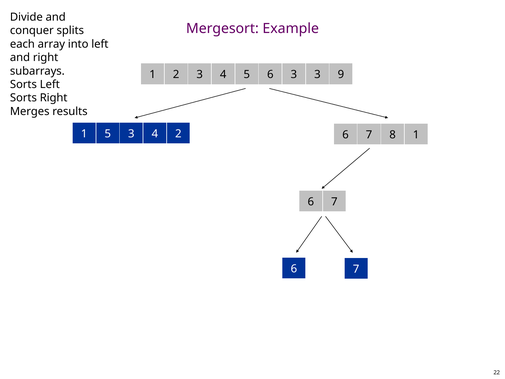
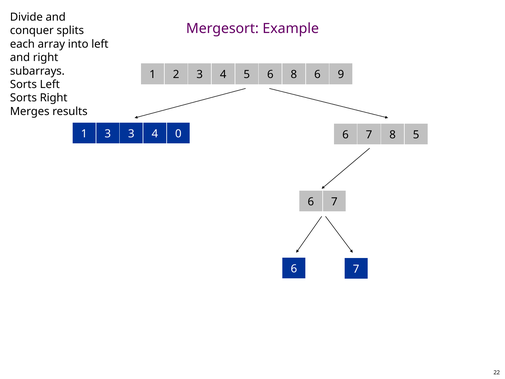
6 3: 3 -> 8
1 3: 3 -> 6
1 5: 5 -> 3
4 2: 2 -> 0
8 1: 1 -> 5
